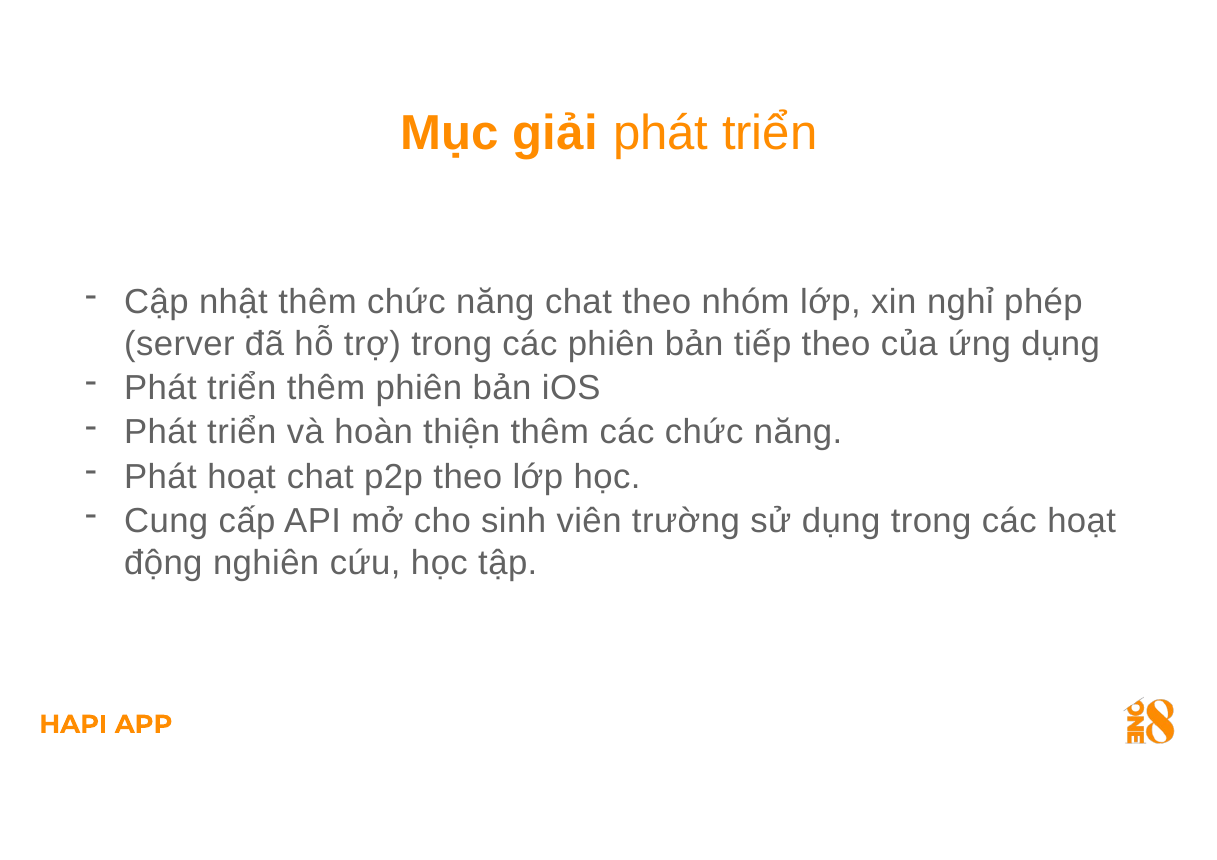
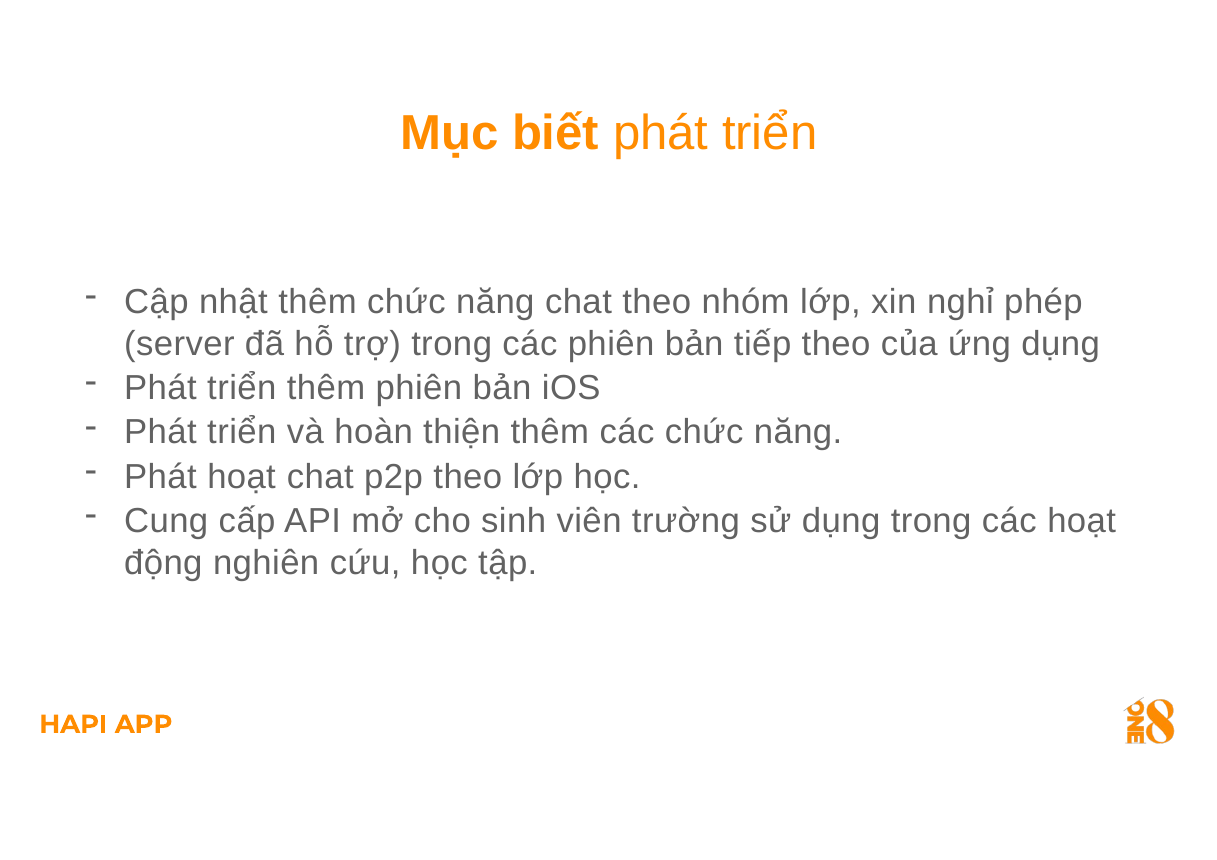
giải: giải -> biết
